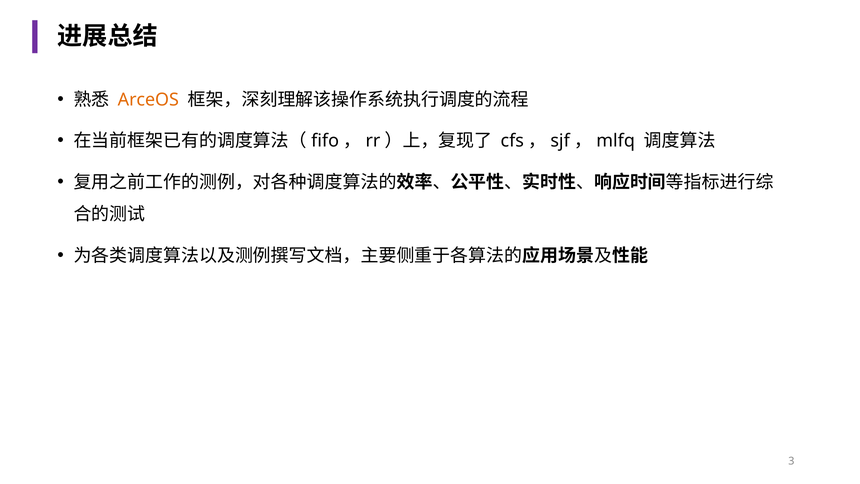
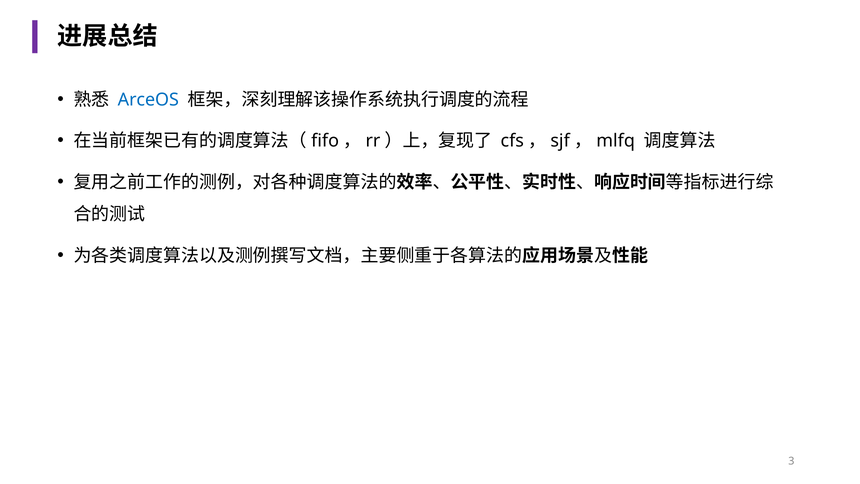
ArceOS colour: orange -> blue
